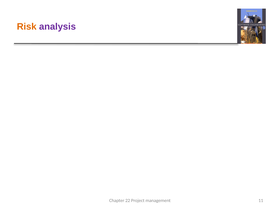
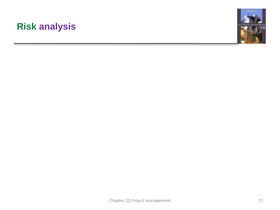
Risk at (27, 27) colour: orange -> green
